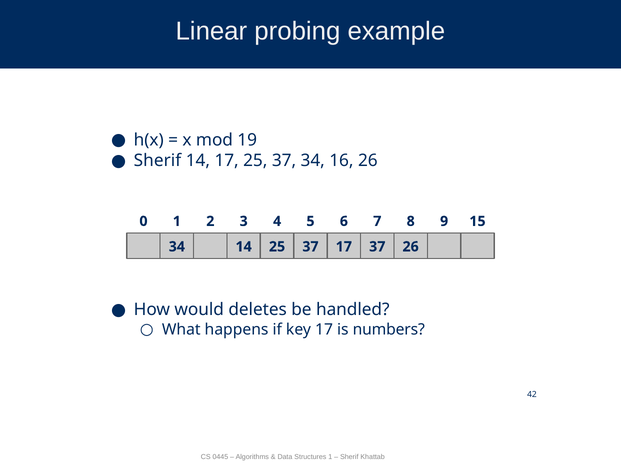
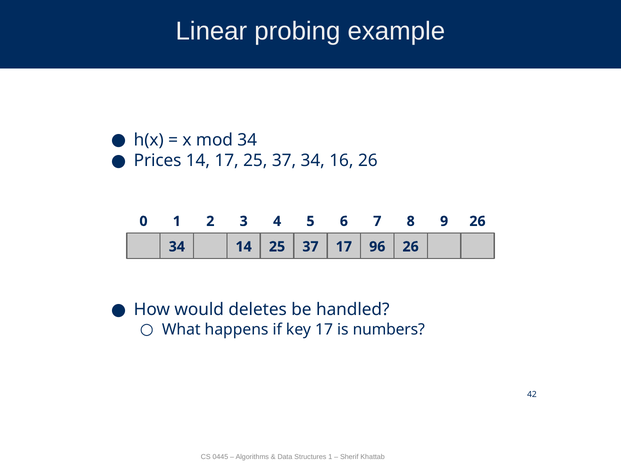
mod 19: 19 -> 34
Sherif at (157, 160): Sherif -> Prices
9 15: 15 -> 26
34 37: 37 -> 96
